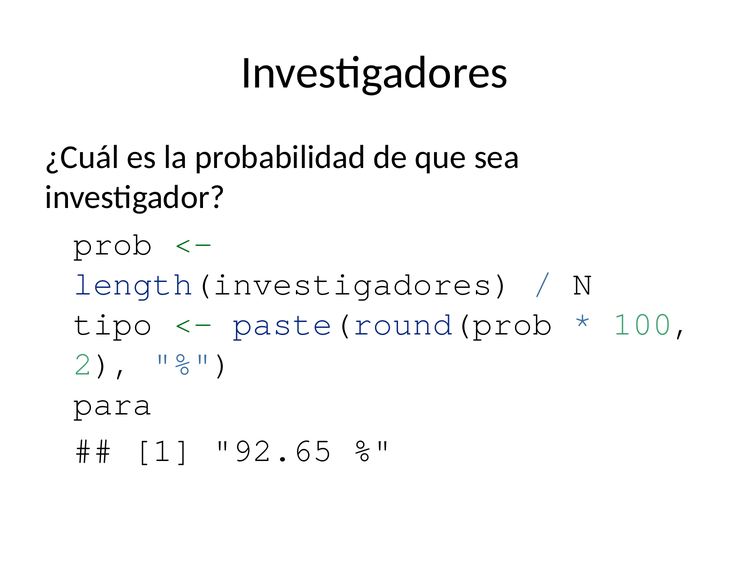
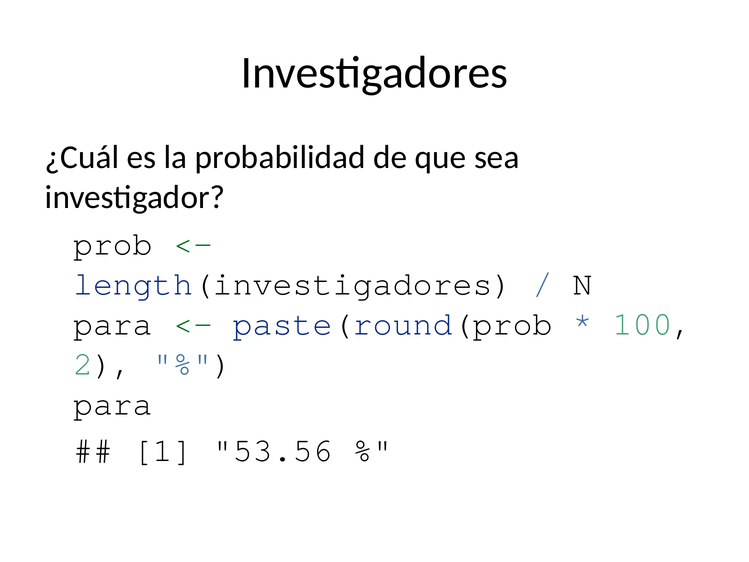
tipo at (113, 324): tipo -> para
92.65: 92.65 -> 53.56
